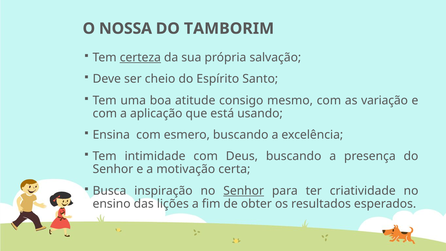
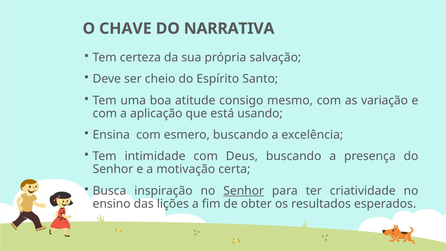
NOSSA: NOSSA -> CHAVE
TAMBORIM: TAMBORIM -> NARRATIVA
certeza underline: present -> none
